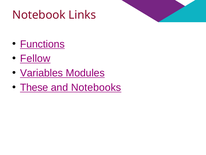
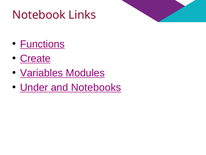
Fellow: Fellow -> Create
These: These -> Under
